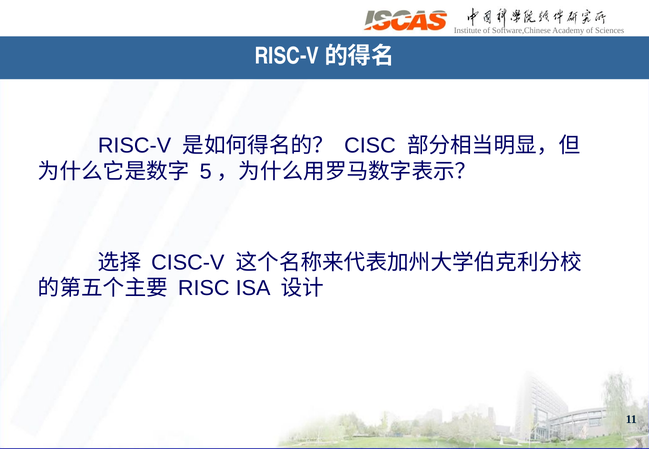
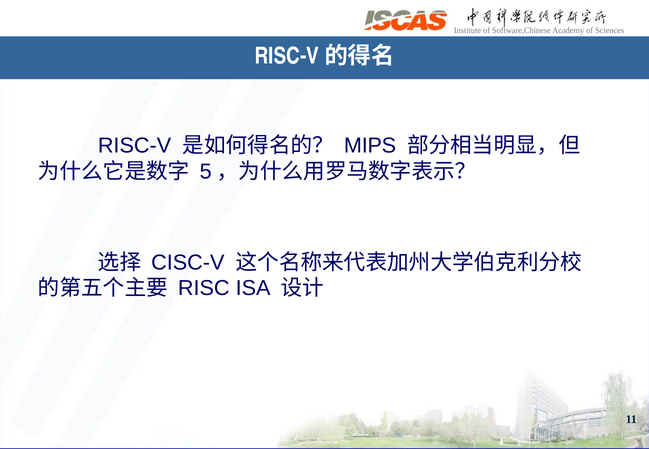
CISC: CISC -> MIPS
